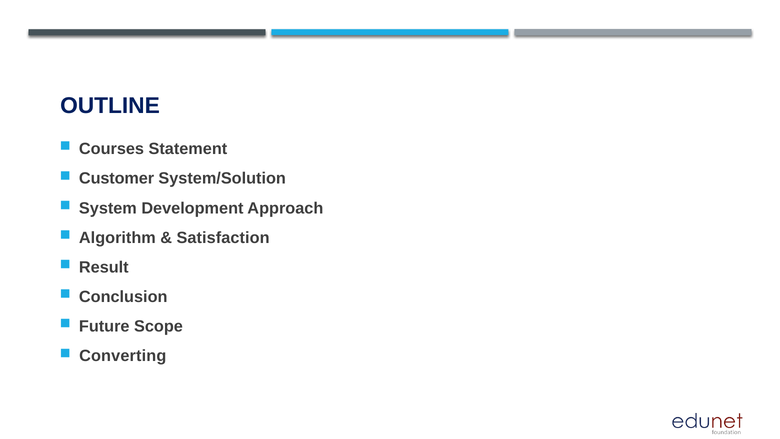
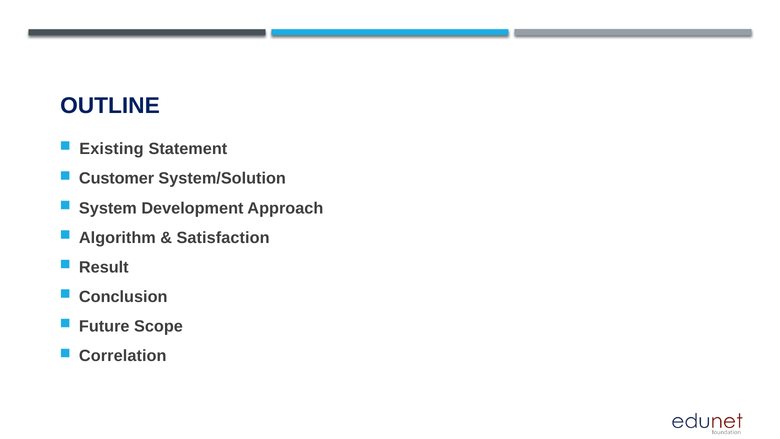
Courses: Courses -> Existing
Converting: Converting -> Correlation
